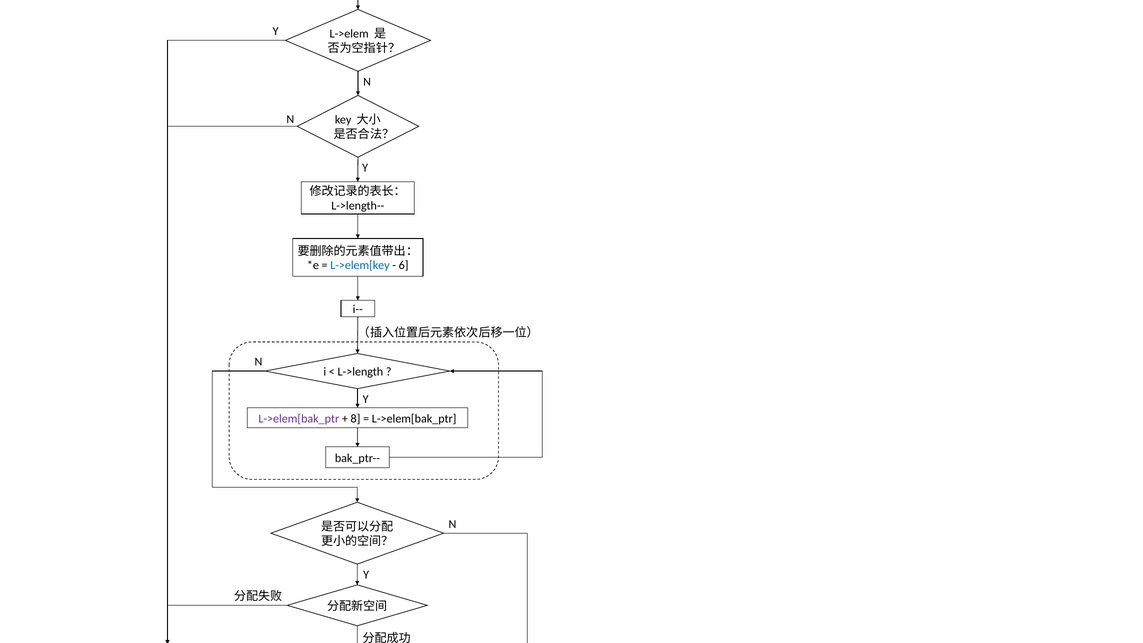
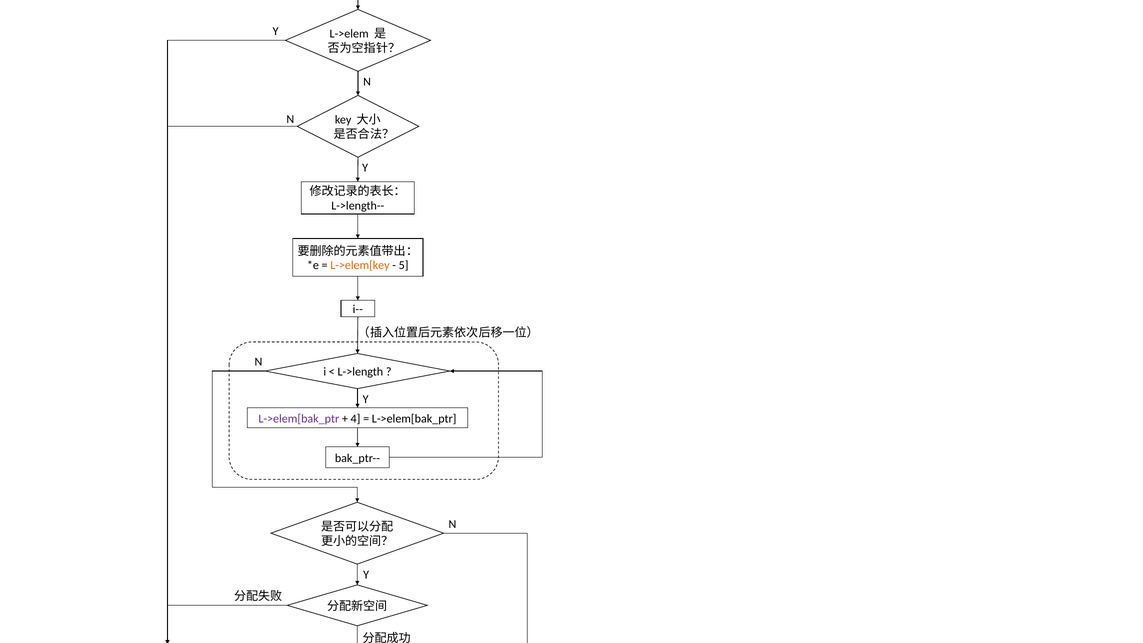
L->elem[key colour: blue -> orange
6: 6 -> 5
8: 8 -> 4
